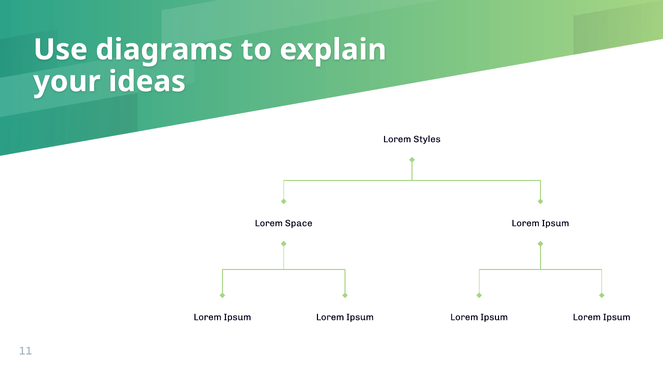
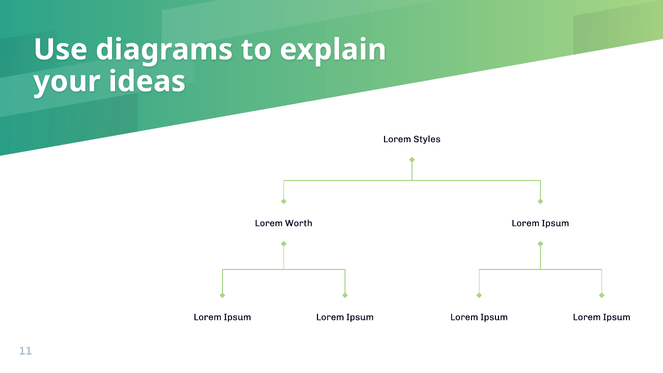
Space: Space -> Worth
